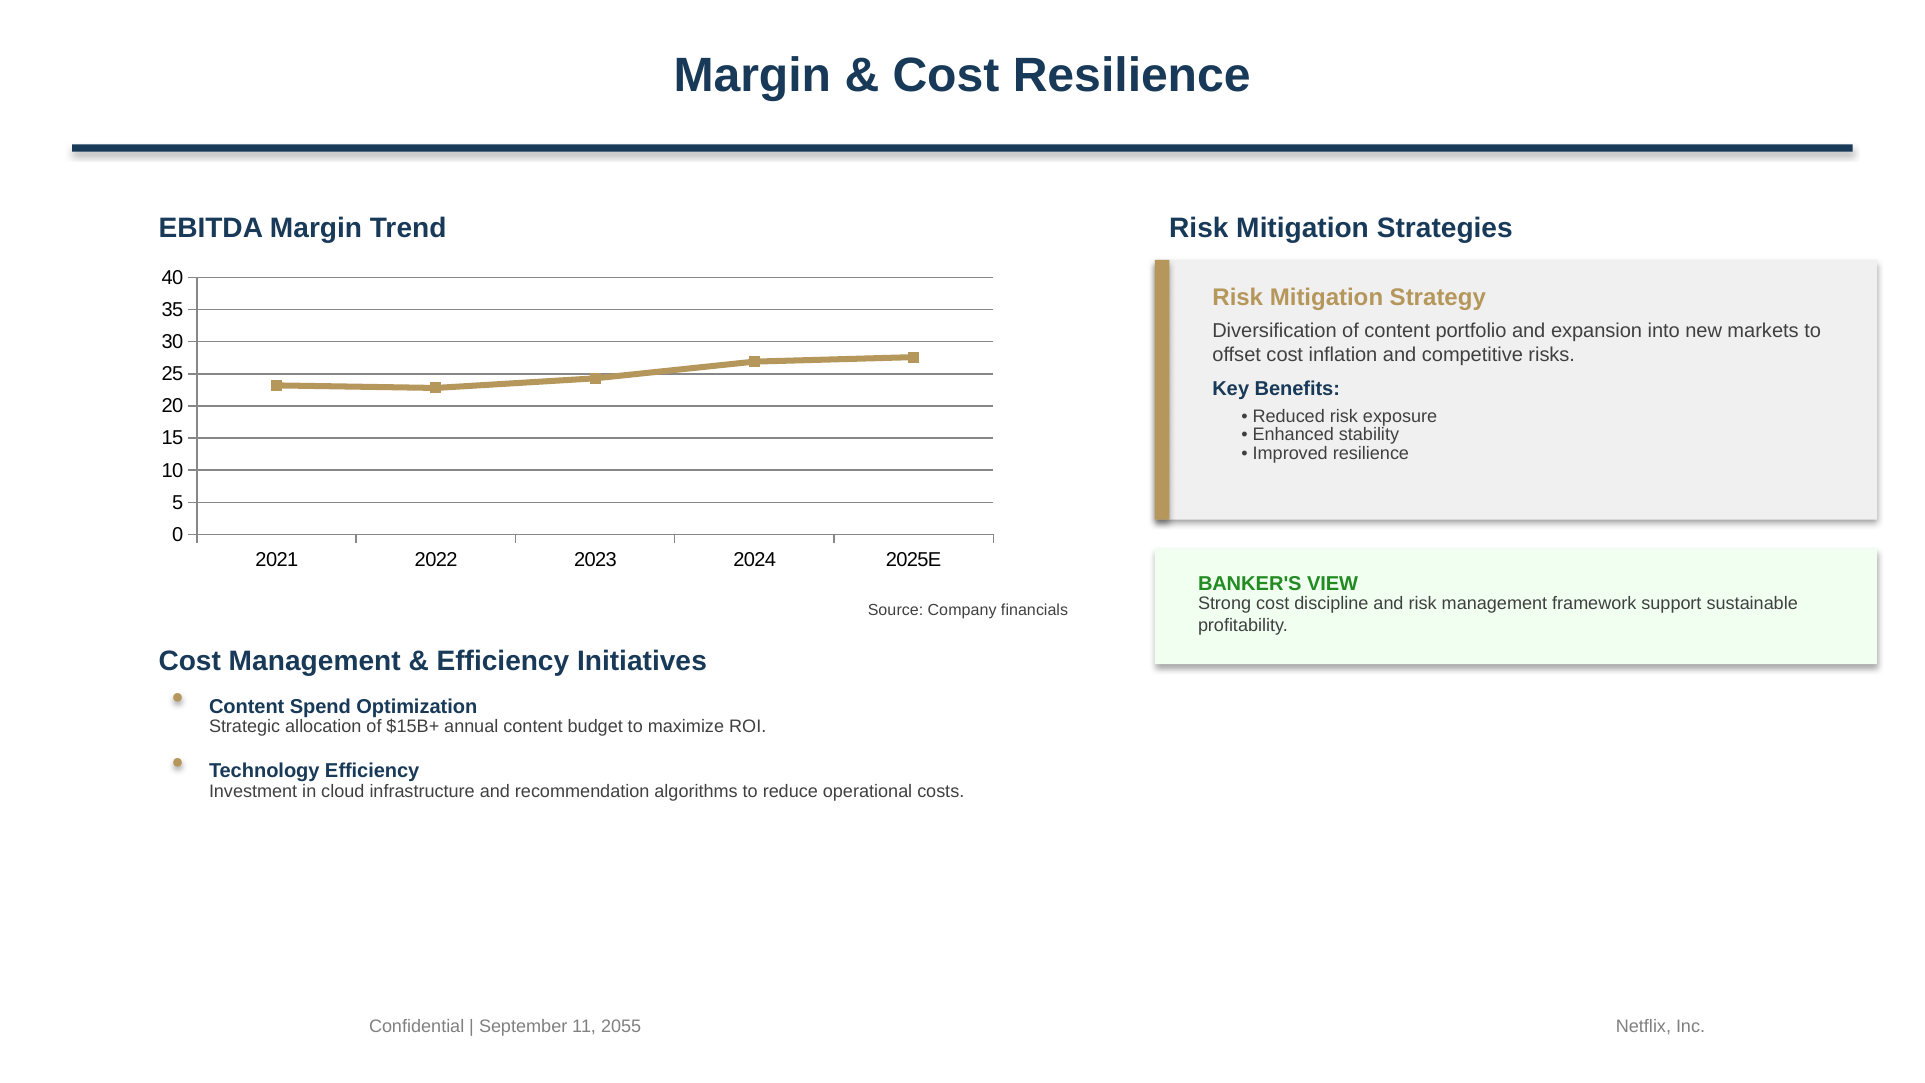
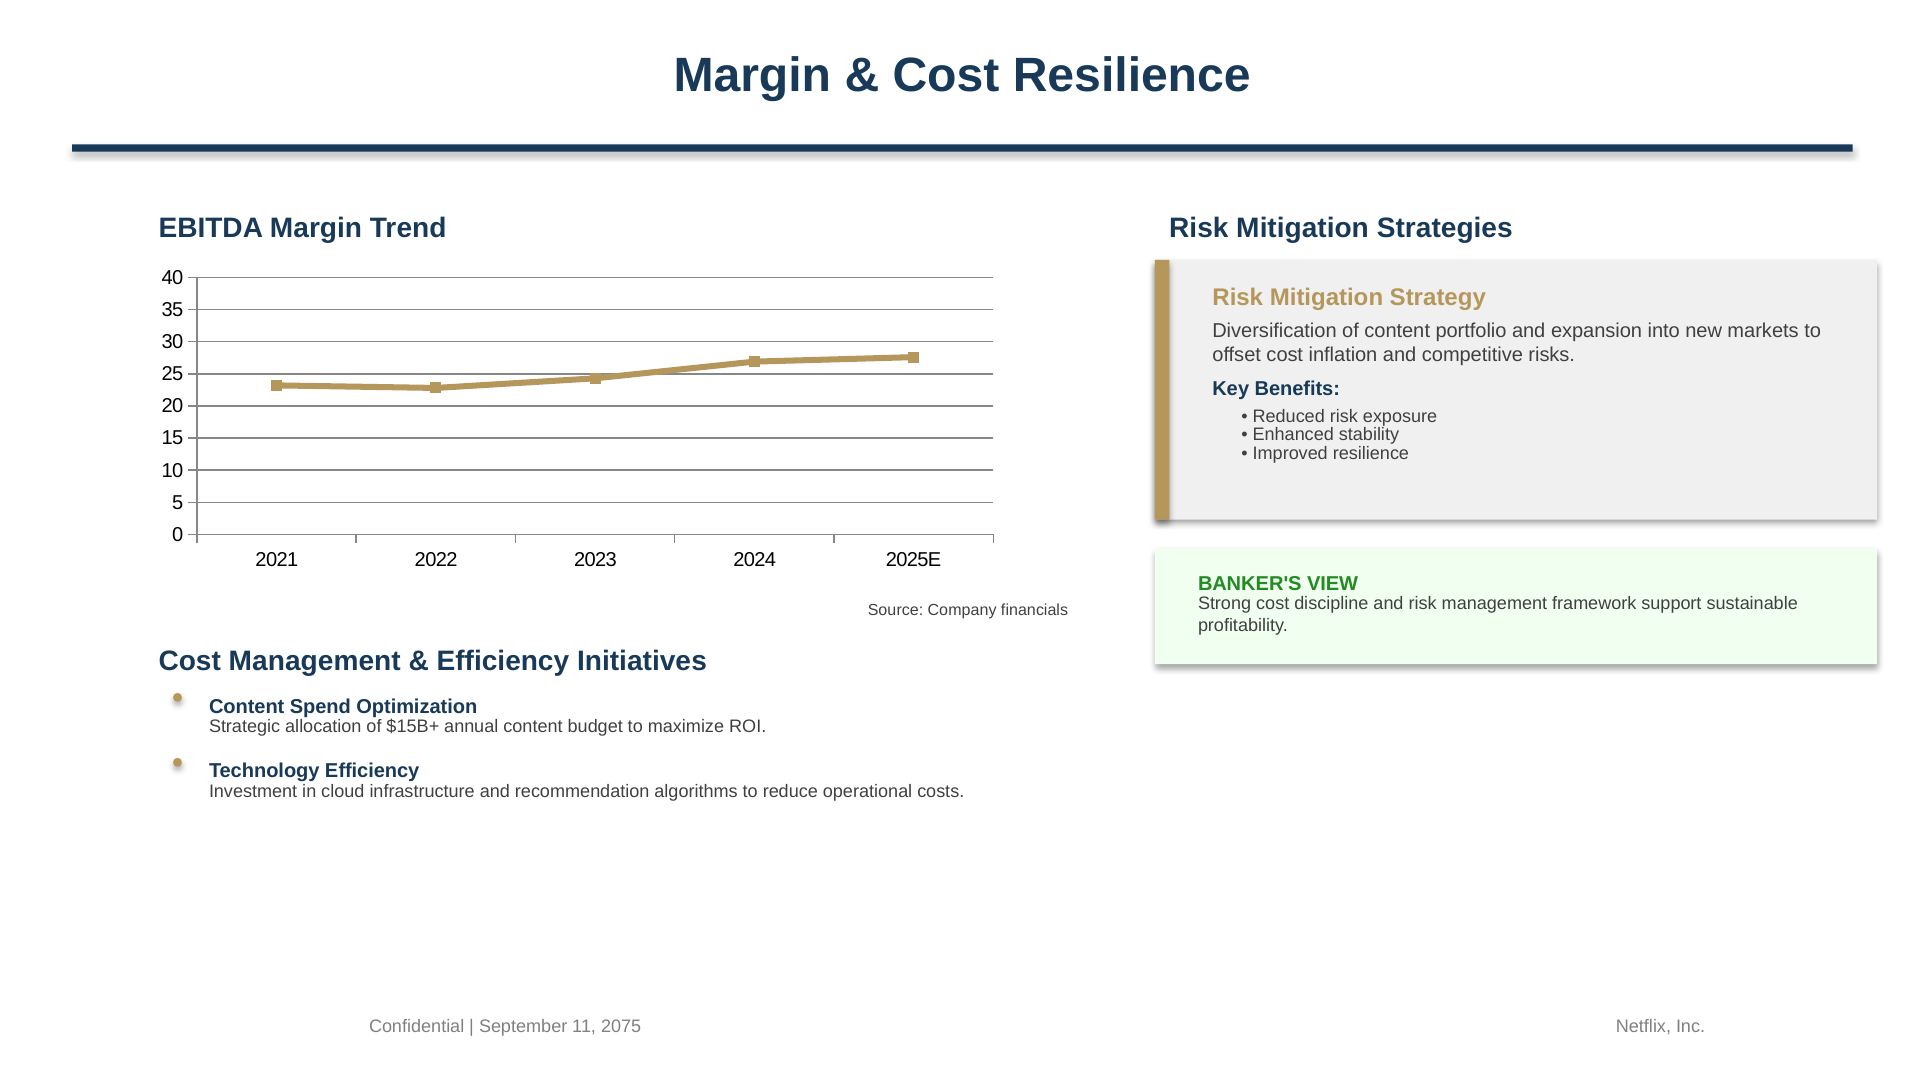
2055: 2055 -> 2075
